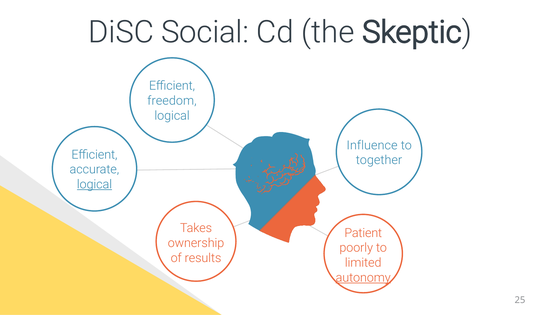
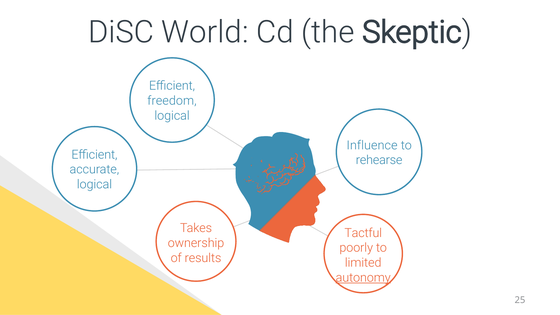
Social: Social -> World
together: together -> rehearse
logical at (94, 184) underline: present -> none
Patient: Patient -> Tactful
